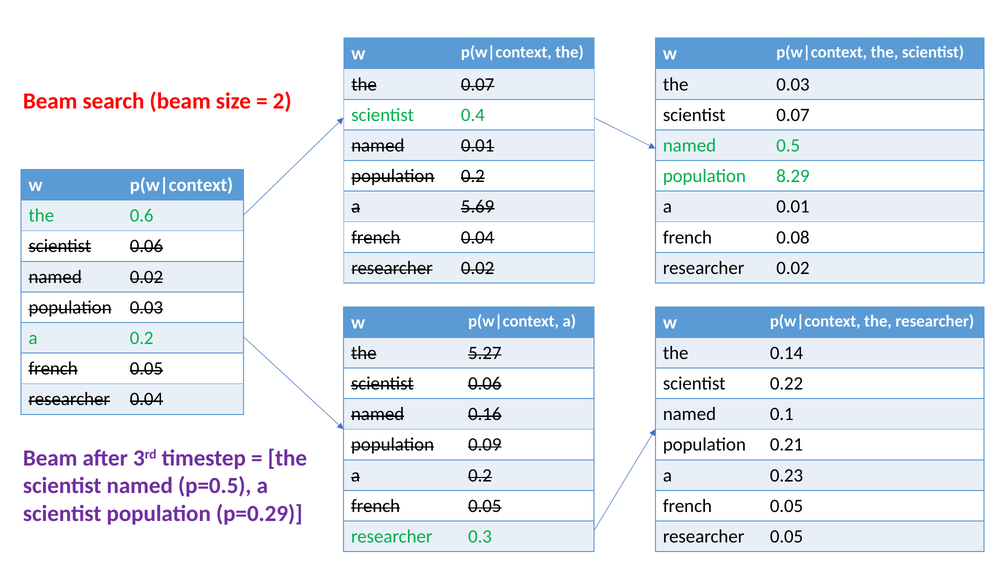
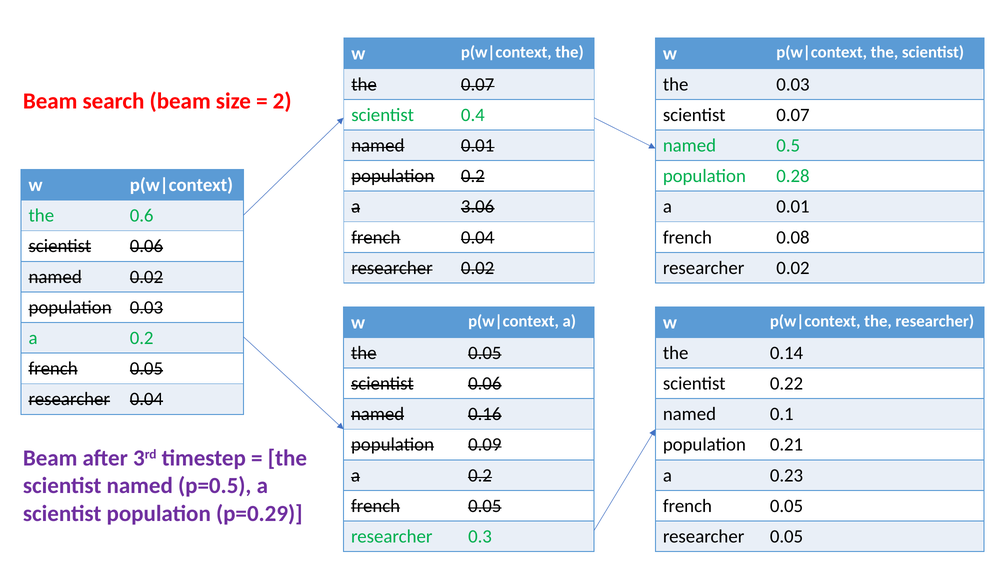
8.29: 8.29 -> 0.28
5.69: 5.69 -> 3.06
the 5.27: 5.27 -> 0.05
